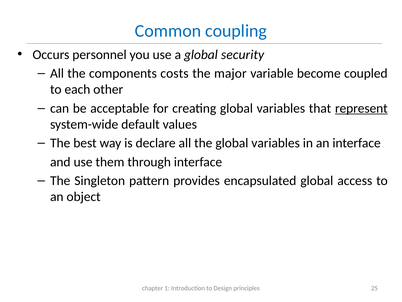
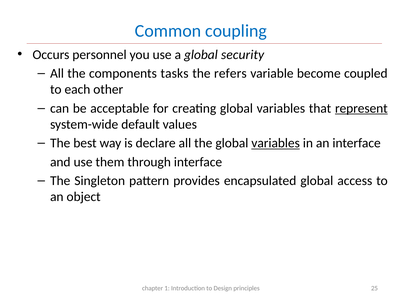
costs: costs -> tasks
major: major -> refers
variables at (276, 143) underline: none -> present
